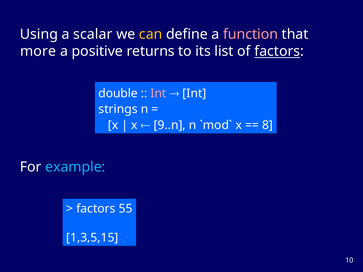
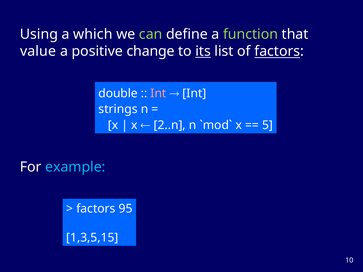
scalar: scalar -> which
can colour: yellow -> light green
function colour: pink -> light green
more: more -> value
returns: returns -> change
its underline: none -> present
9..n: 9..n -> 2..n
8: 8 -> 5
55: 55 -> 95
